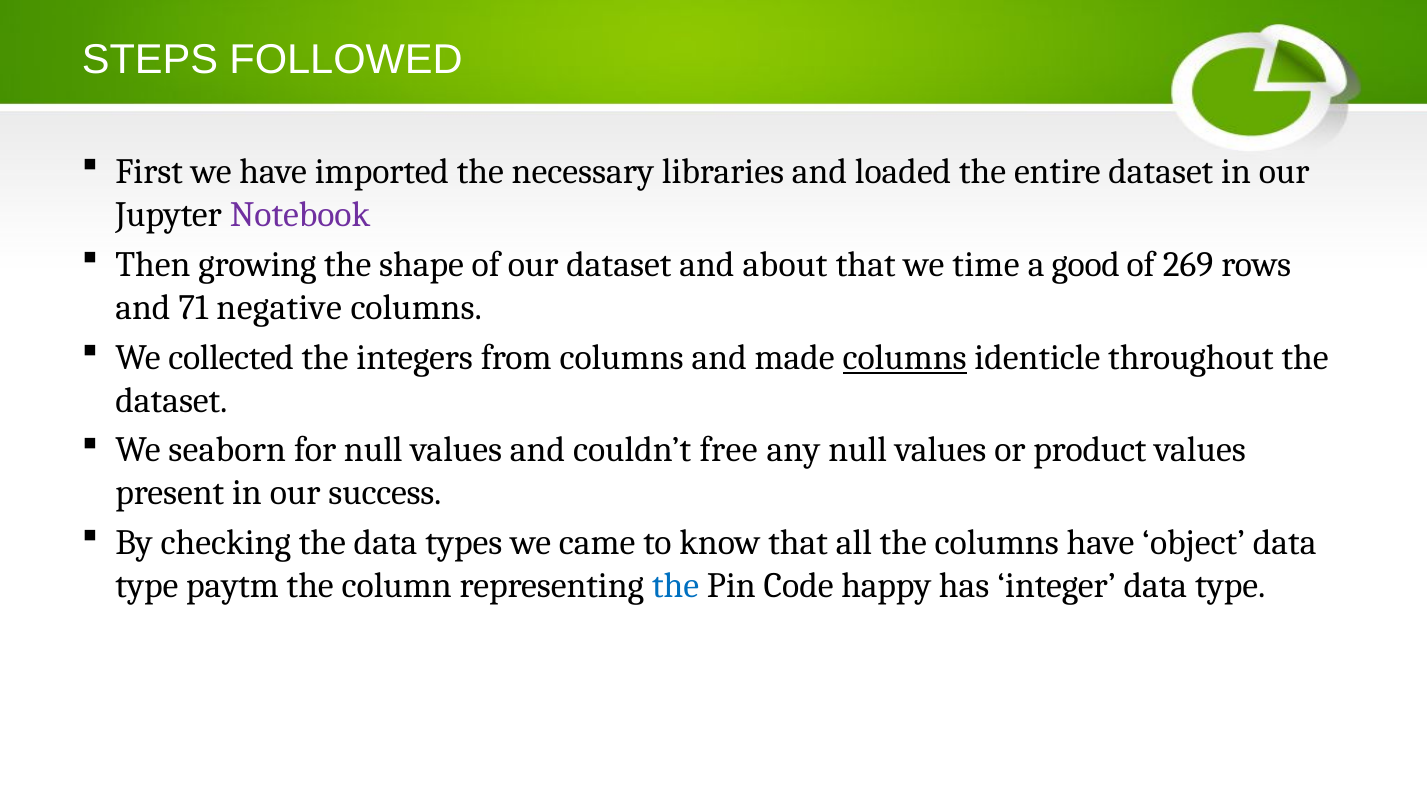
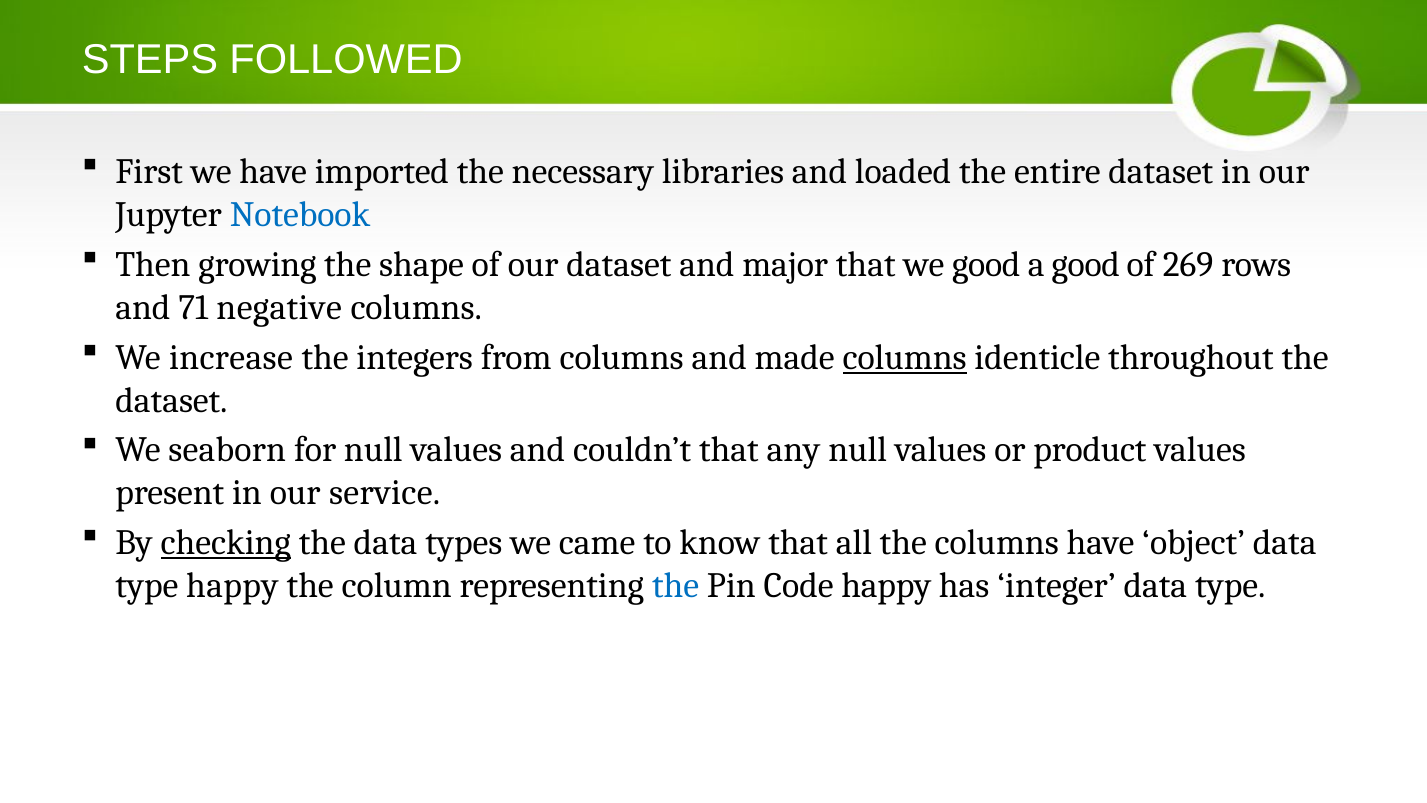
Notebook colour: purple -> blue
about: about -> major
we time: time -> good
collected: collected -> increase
couldn’t free: free -> that
success: success -> service
checking underline: none -> present
type paytm: paytm -> happy
